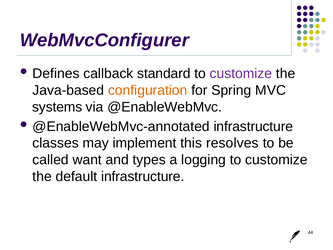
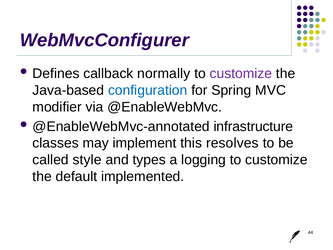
standard: standard -> normally
configuration colour: orange -> blue
systems: systems -> modifier
want: want -> style
default infrastructure: infrastructure -> implemented
